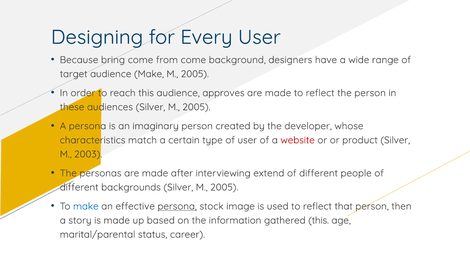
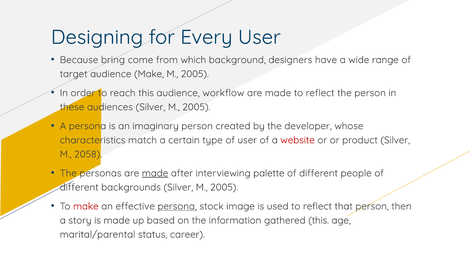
from come: come -> which
approves: approves -> workflow
2003: 2003 -> 2058
made at (155, 173) underline: none -> present
extend: extend -> palette
make at (86, 207) colour: blue -> red
